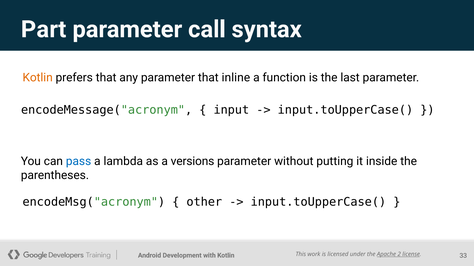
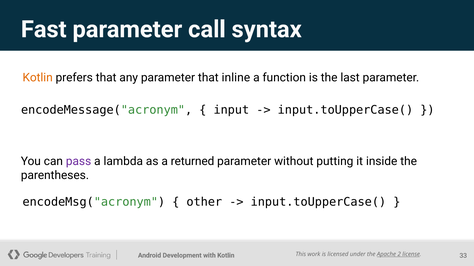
Part: Part -> Fast
pass colour: blue -> purple
versions: versions -> returned
